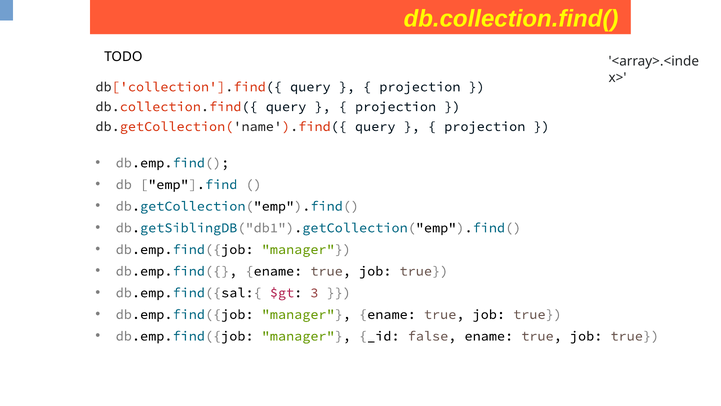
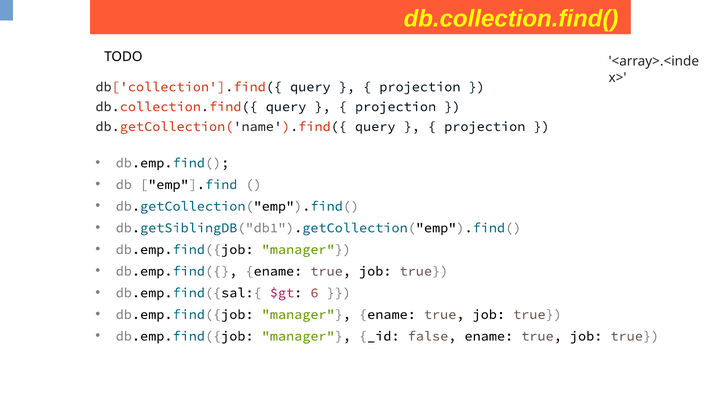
3: 3 -> 6
